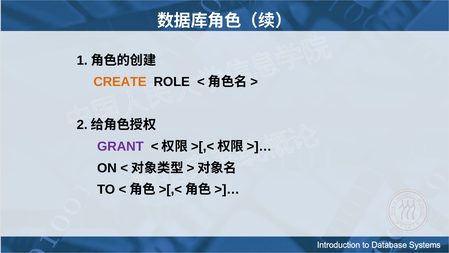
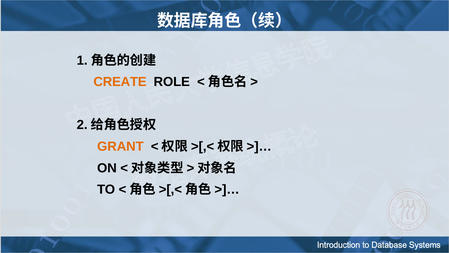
GRANT colour: purple -> orange
